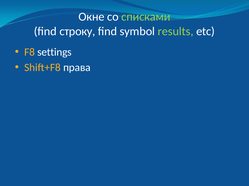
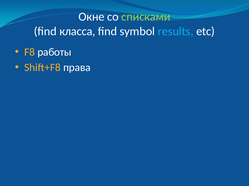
строку: строку -> класса
results colour: light green -> light blue
settings: settings -> работы
